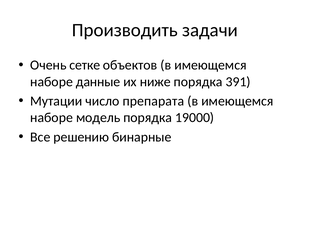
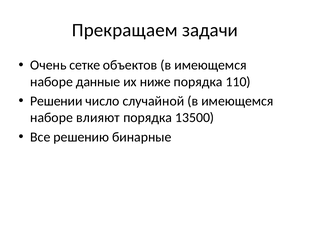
Производить: Производить -> Прекращаем
391: 391 -> 110
Мутации: Мутации -> Решении
препарата: препарата -> случайной
модель: модель -> влияют
19000: 19000 -> 13500
